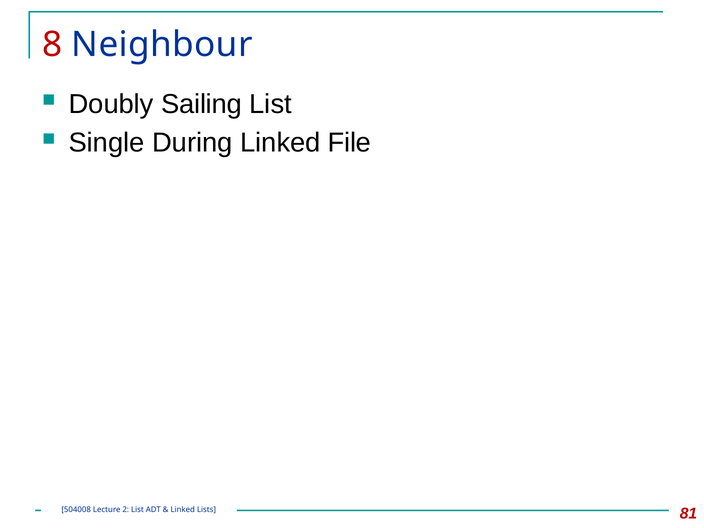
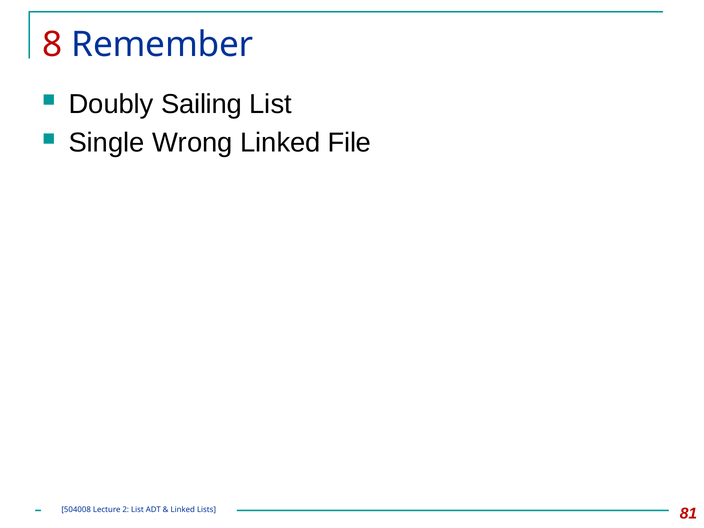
Neighbour: Neighbour -> Remember
During: During -> Wrong
